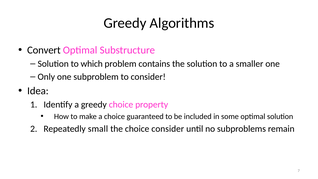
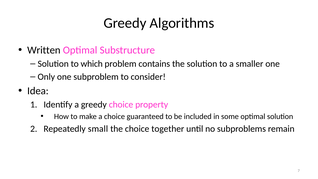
Convert: Convert -> Written
choice consider: consider -> together
